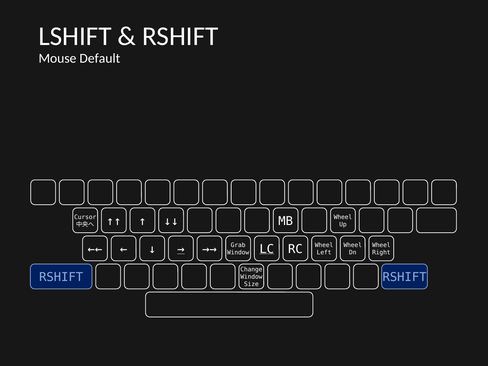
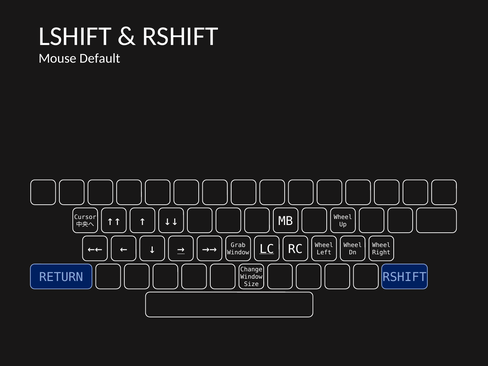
RSHIFT at (61, 277): RSHIFT -> RETURN
